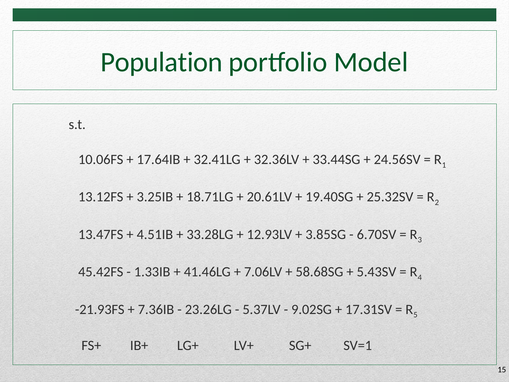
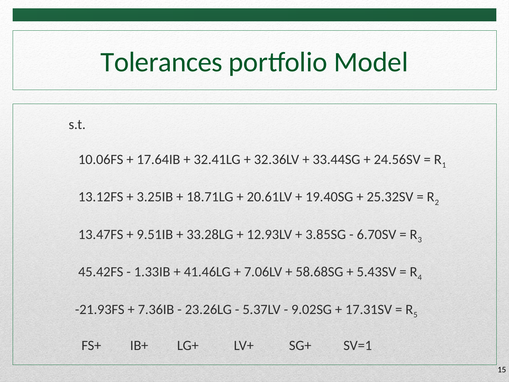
Population: Population -> Tolerances
4.51IB: 4.51IB -> 9.51IB
